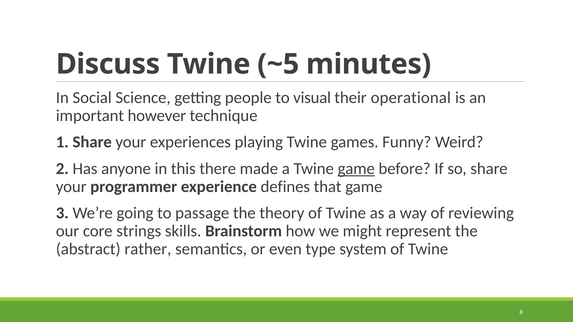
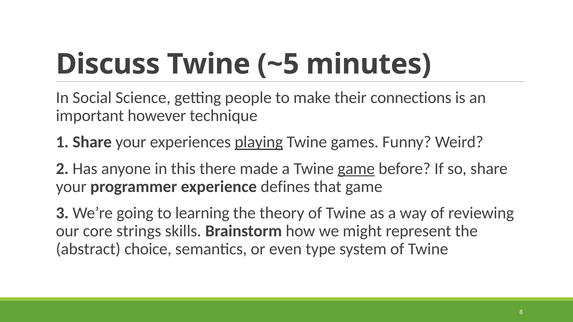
visual: visual -> make
operational: operational -> connections
playing underline: none -> present
passage: passage -> learning
rather: rather -> choice
